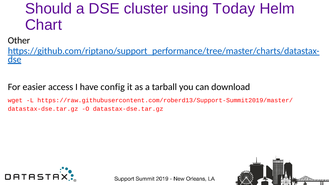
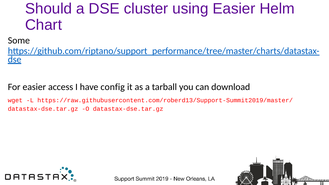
using Today: Today -> Easier
Other: Other -> Some
